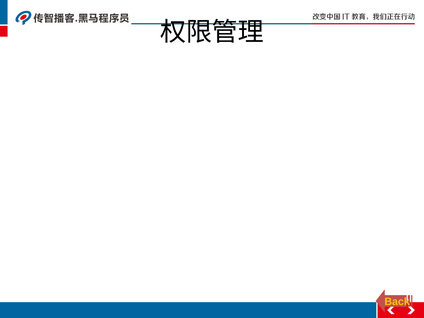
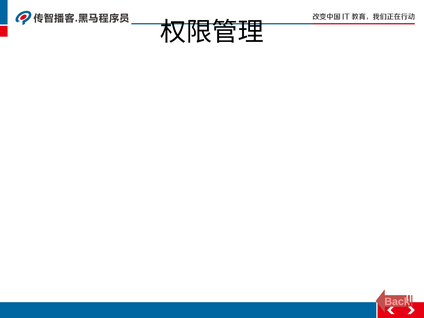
Back colour: yellow -> pink
